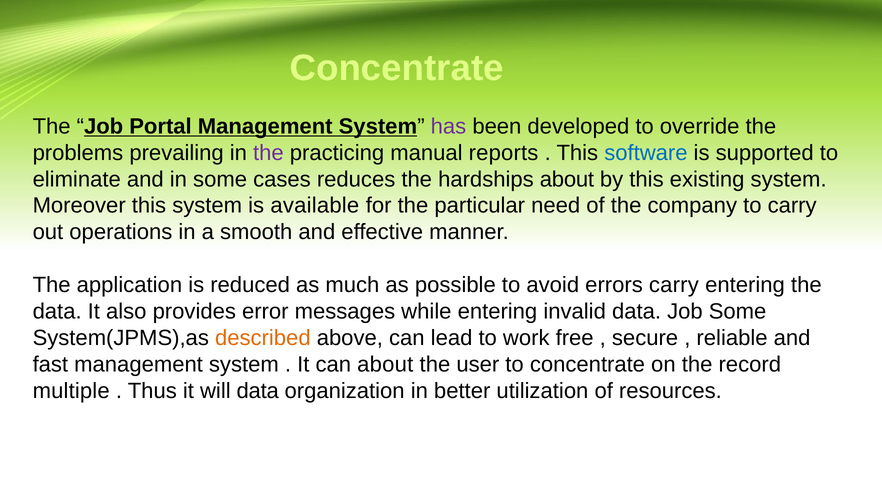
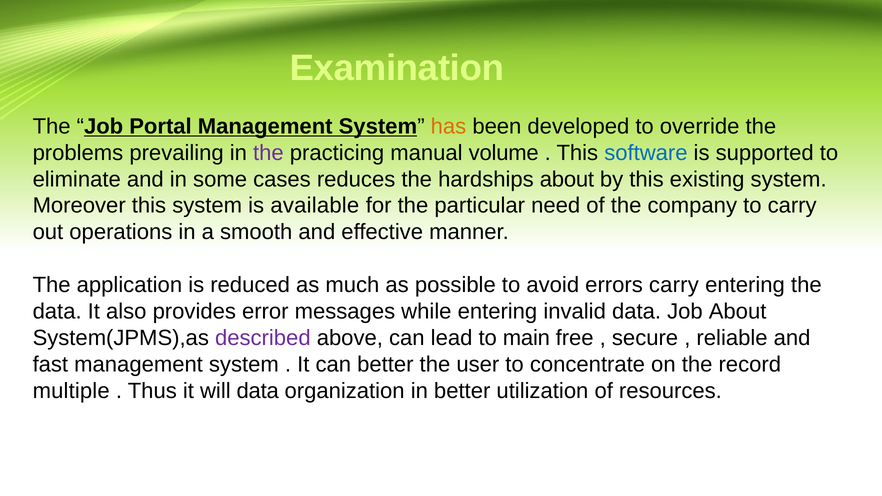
Concentrate at (397, 68): Concentrate -> Examination
has colour: purple -> orange
reports: reports -> volume
Job Some: Some -> About
described colour: orange -> purple
work: work -> main
can about: about -> better
